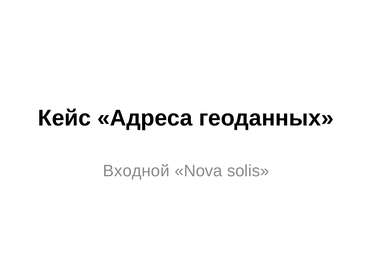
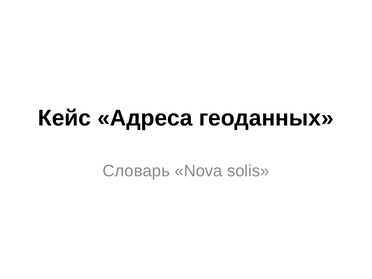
Входной: Входной -> Словарь
